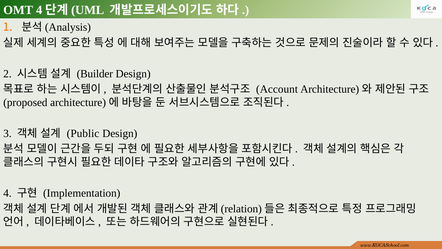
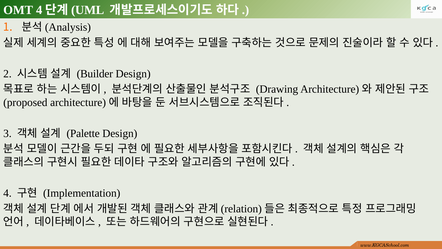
Account: Account -> Drawing
Public: Public -> Palette
